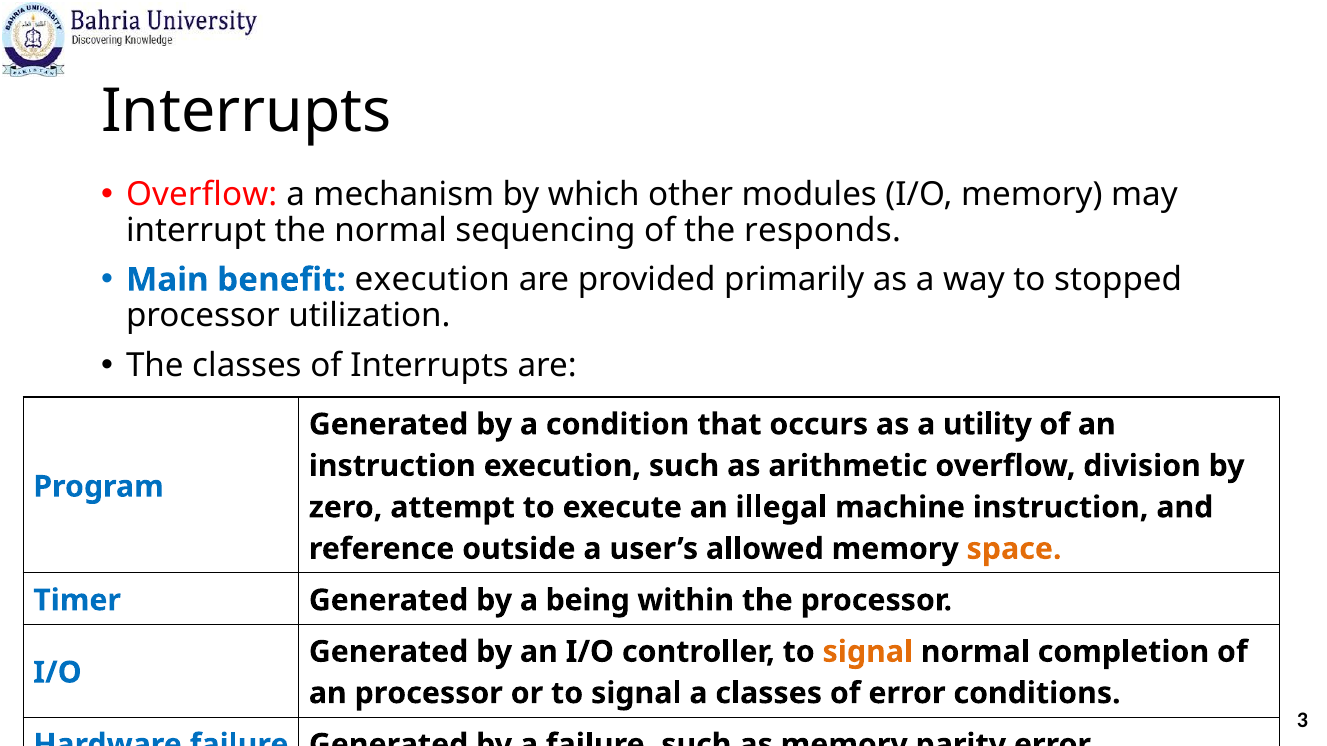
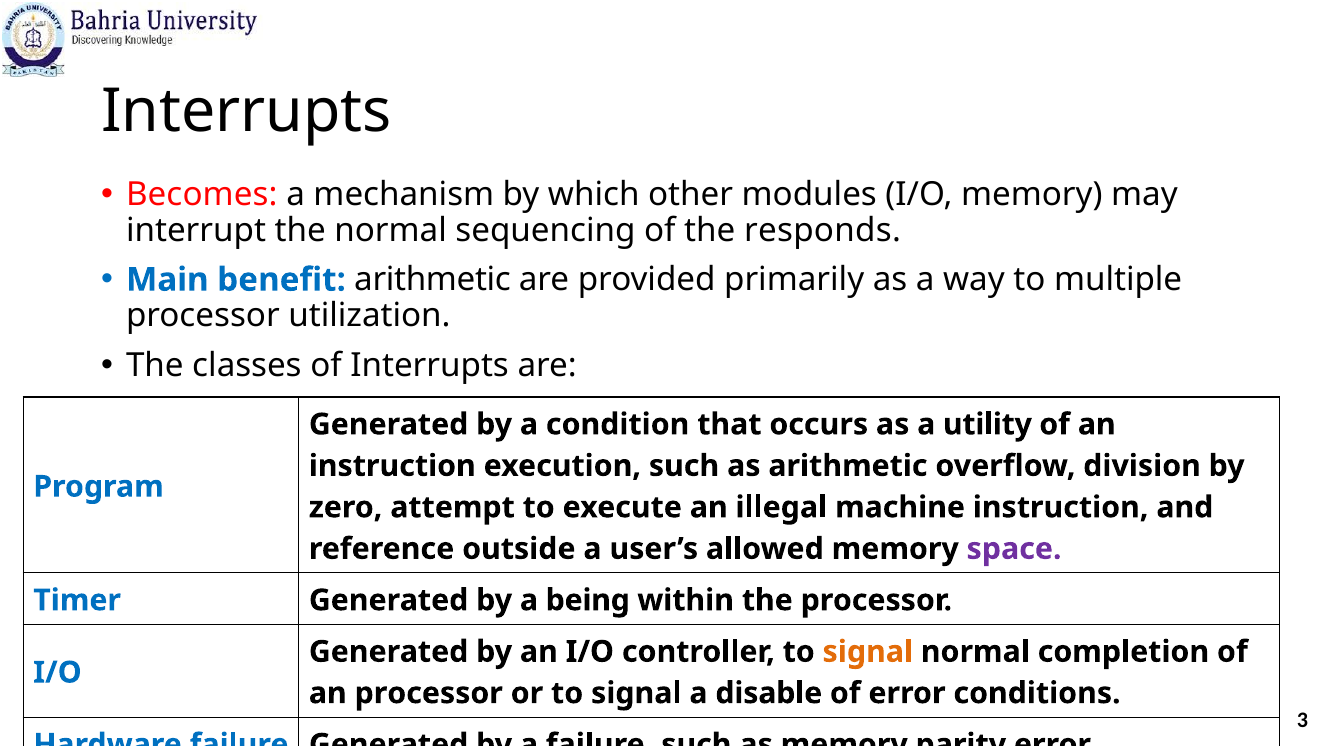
Overflow at (202, 194): Overflow -> Becomes
benefit execution: execution -> arithmetic
stopped: stopped -> multiple
space colour: orange -> purple
a classes: classes -> disable
